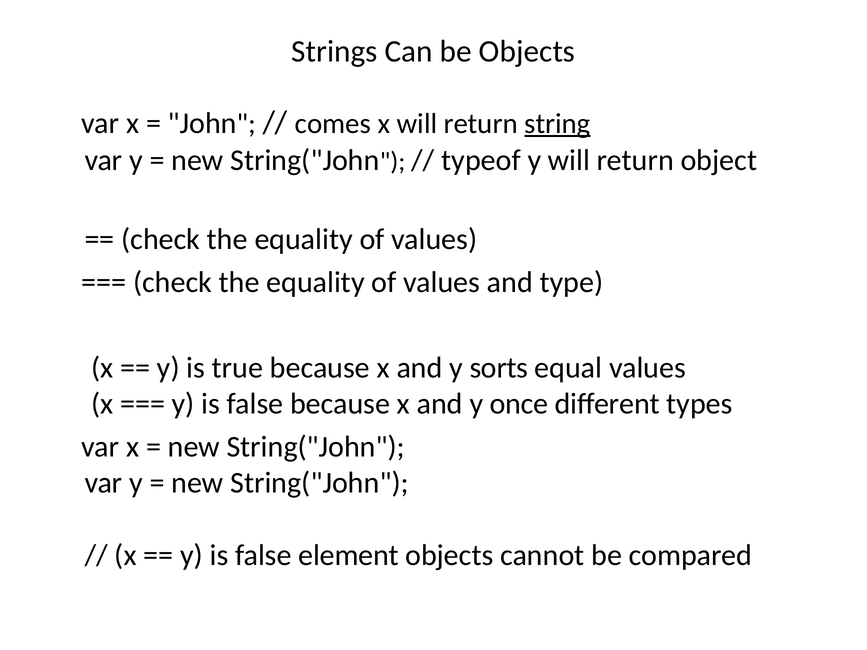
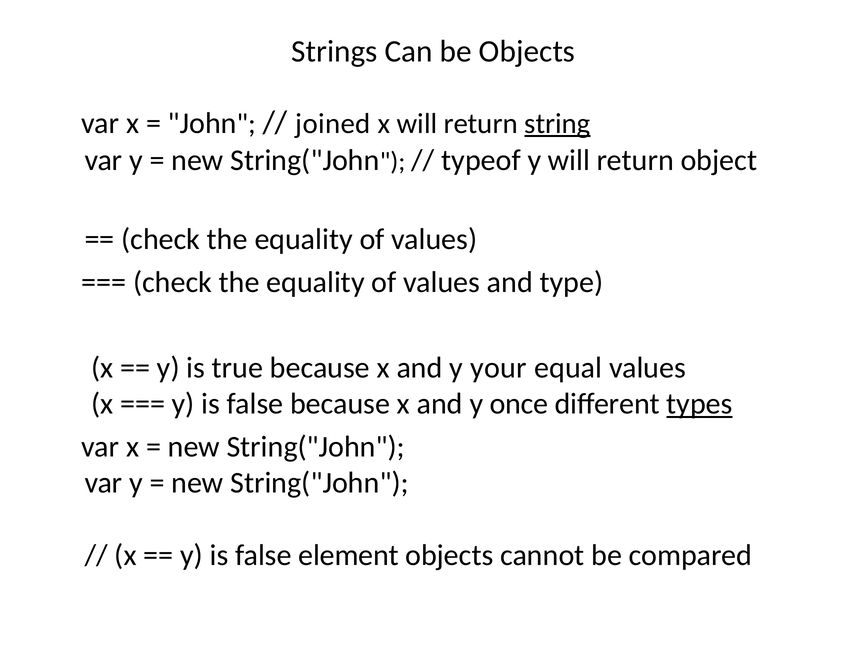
comes: comes -> joined
sorts: sorts -> your
types underline: none -> present
